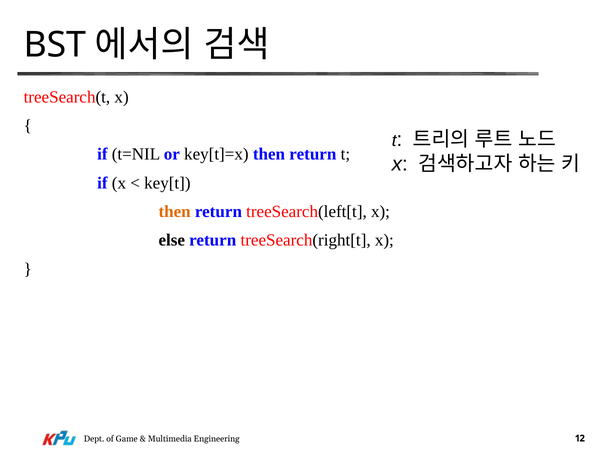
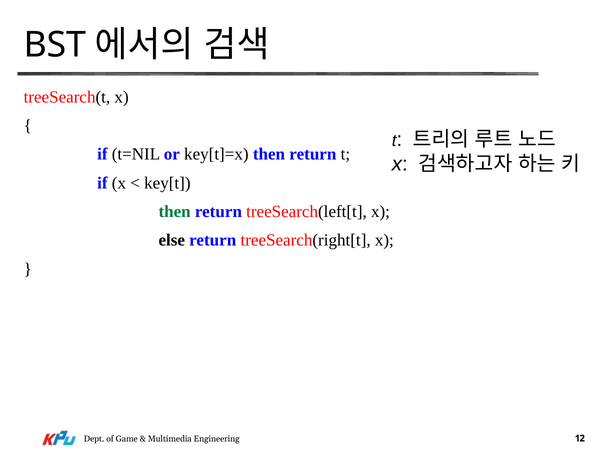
then at (175, 212) colour: orange -> green
